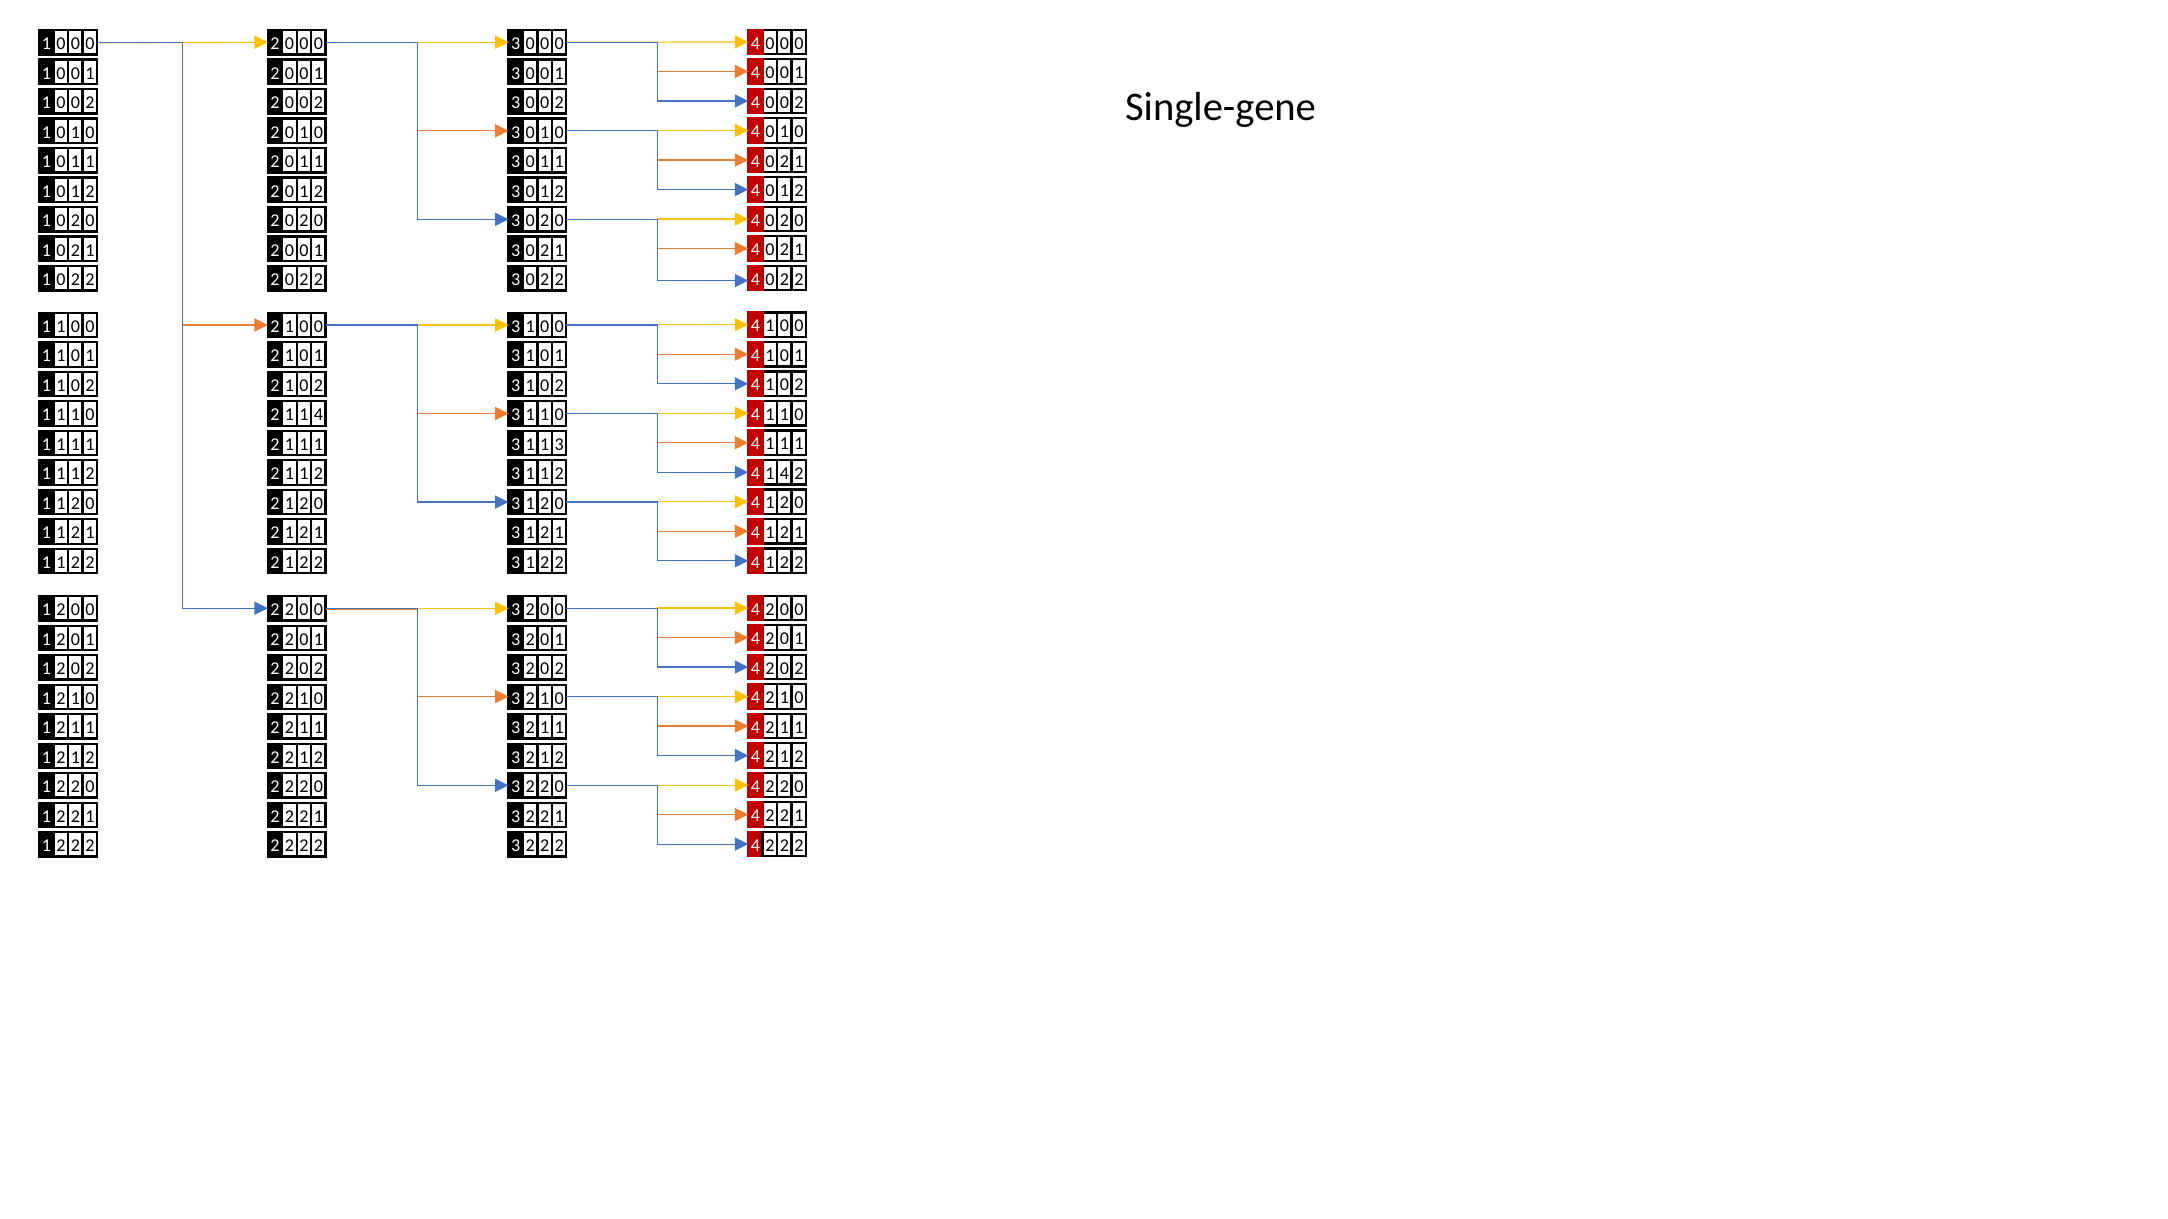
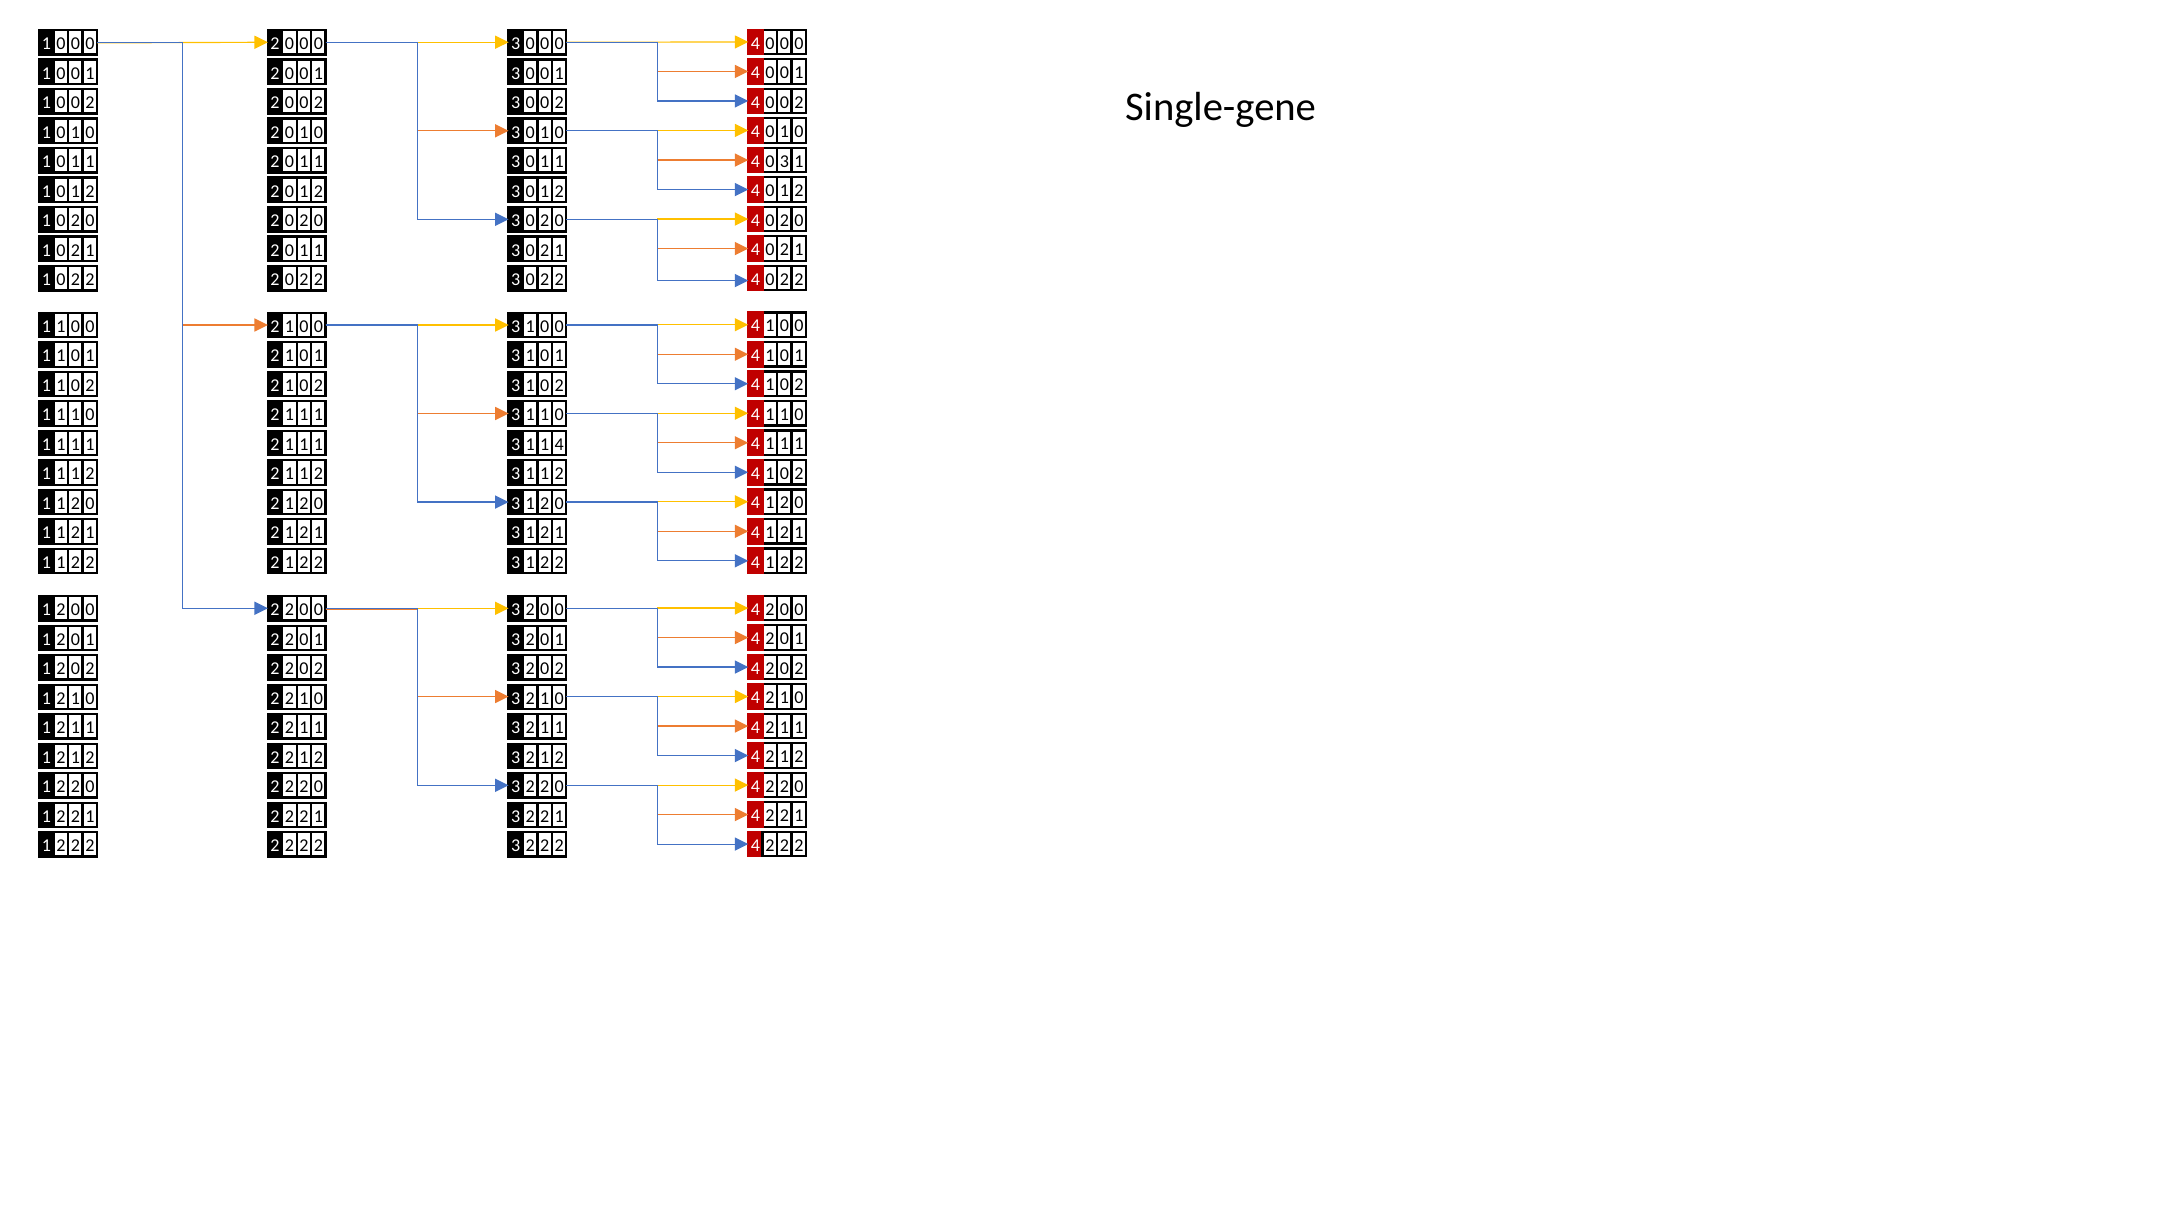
2 at (784, 161): 2 -> 3
0 at (304, 250): 0 -> 1
4 at (318, 415): 4 -> 1
1 1 3: 3 -> 4
4 at (784, 474): 4 -> 0
